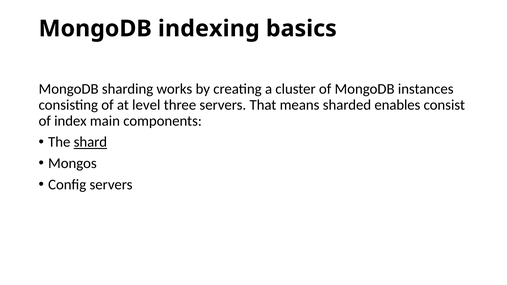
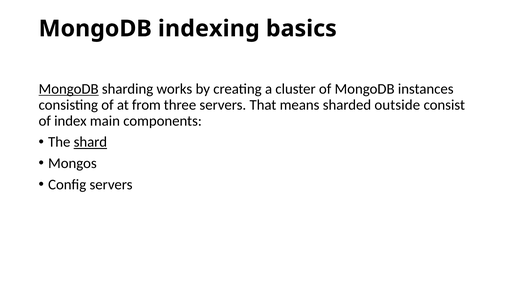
MongoDB at (69, 89) underline: none -> present
level: level -> from
enables: enables -> outside
